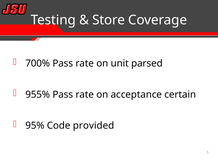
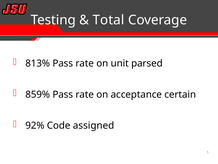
Store: Store -> Total
700%: 700% -> 813%
955%: 955% -> 859%
95%: 95% -> 92%
provided: provided -> assigned
